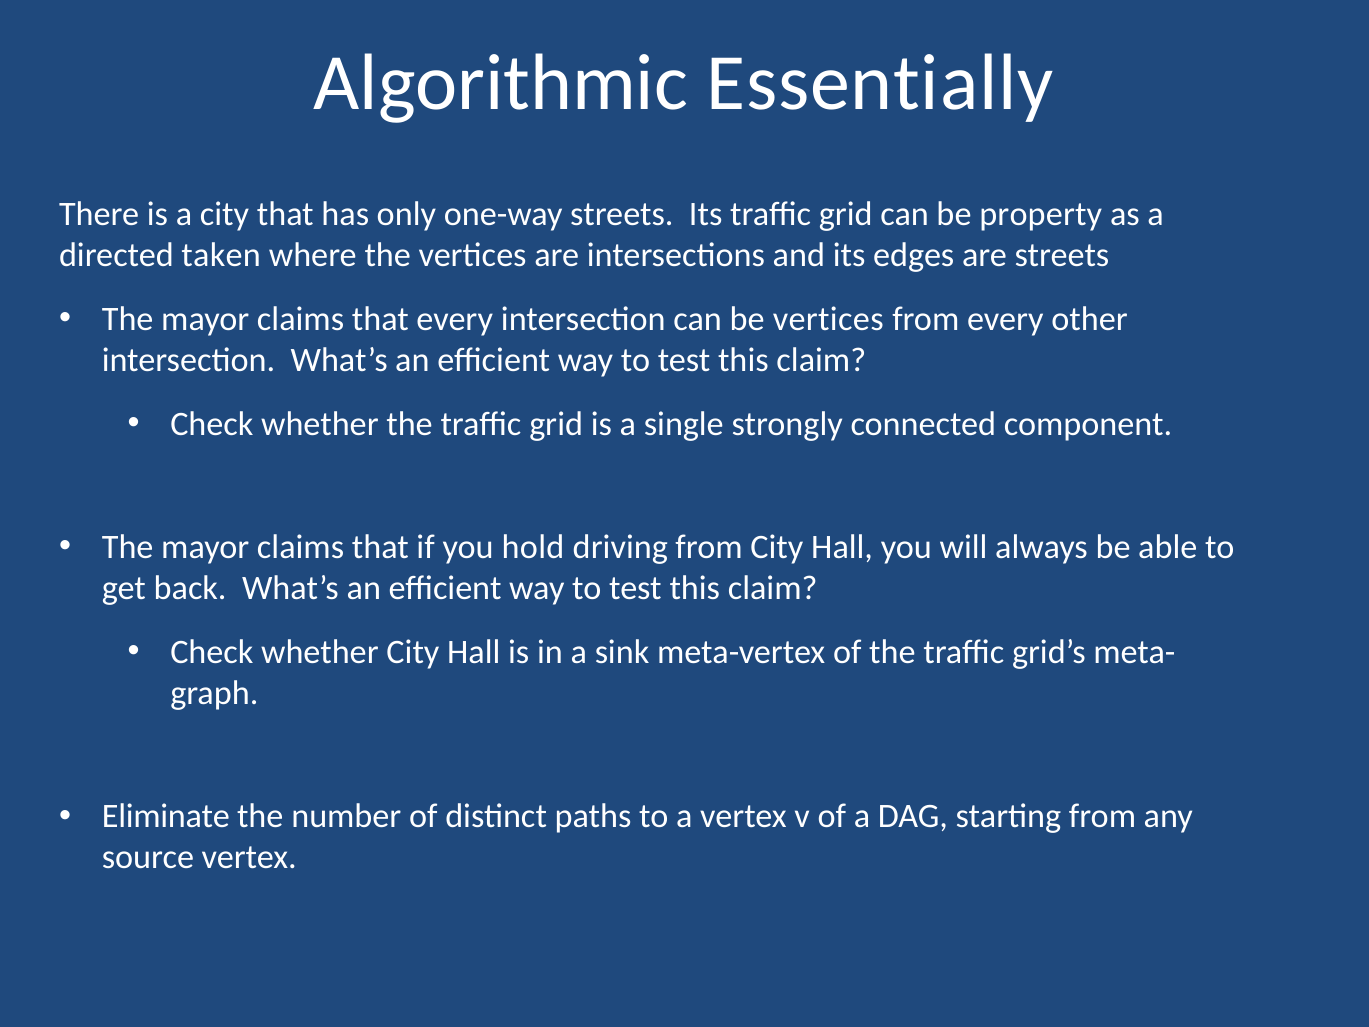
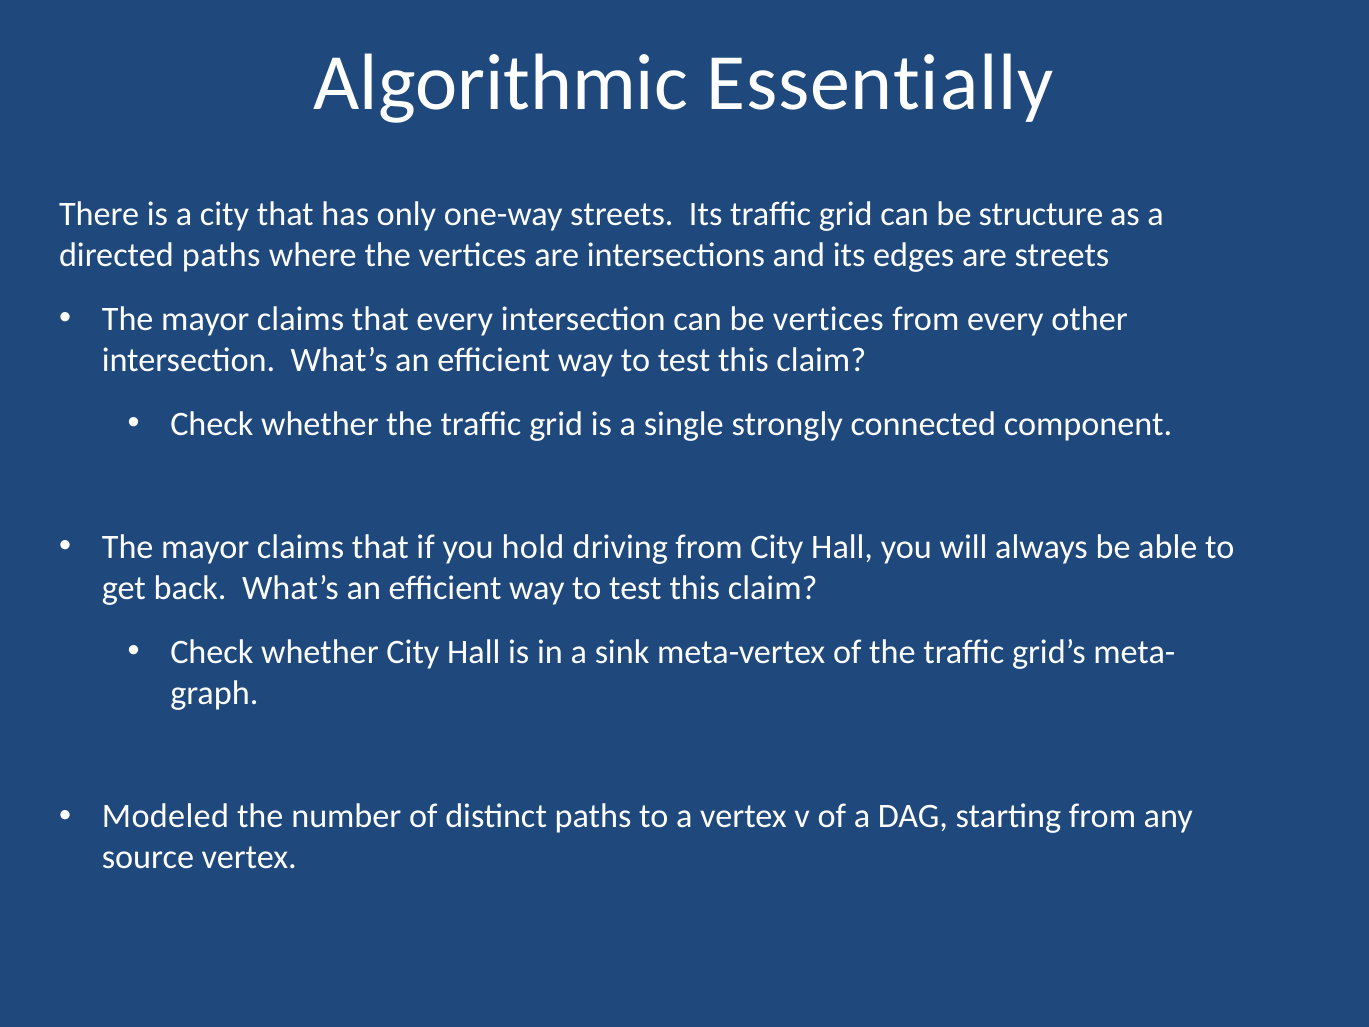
property: property -> structure
directed taken: taken -> paths
Eliminate: Eliminate -> Modeled
